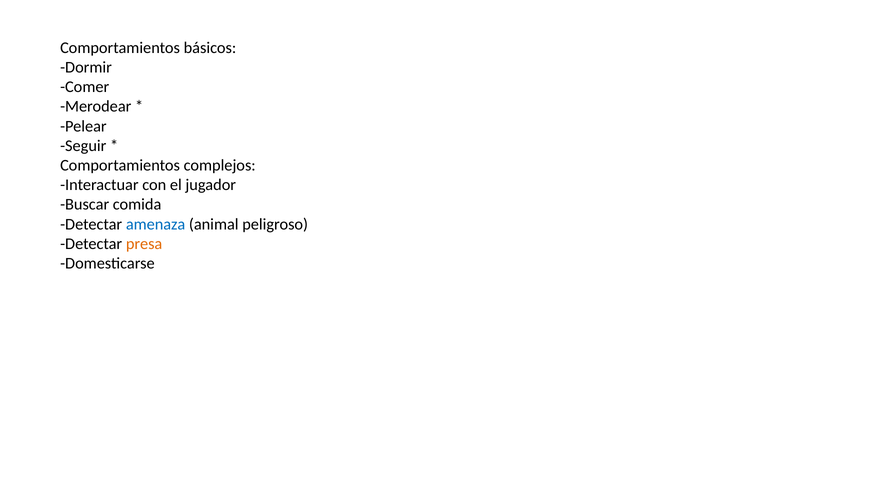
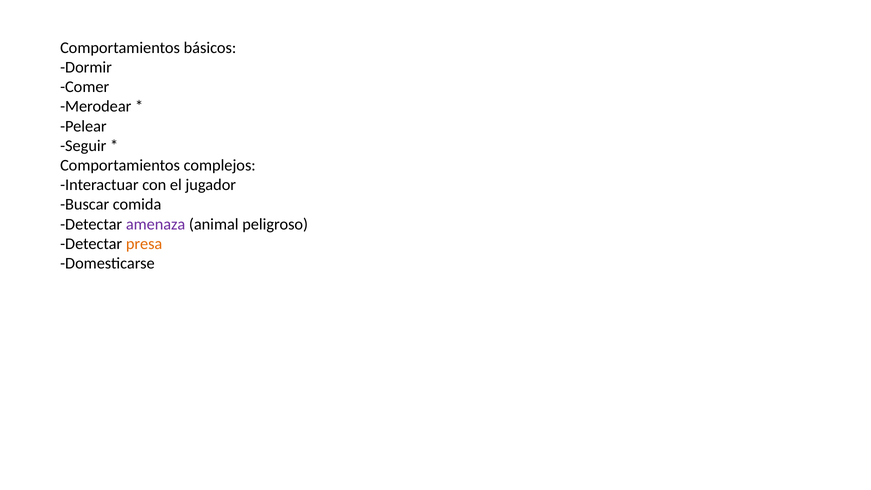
amenaza colour: blue -> purple
